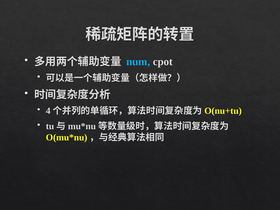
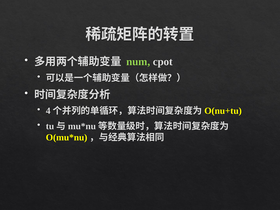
num colour: light blue -> light green
